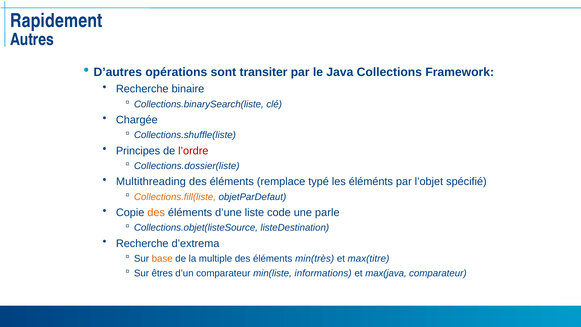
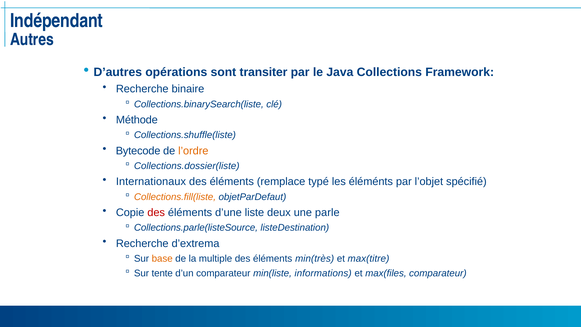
Rapidement: Rapidement -> Indépendant
Chargée: Chargée -> Méthode
Principes: Principes -> Bytecode
l’ordre colour: red -> orange
Multithreading: Multithreading -> Internationaux
des at (156, 212) colour: orange -> red
code: code -> deux
Collections.objet(listeSource: Collections.objet(listeSource -> Collections.parle(listeSource
êtres: êtres -> tente
max(java: max(java -> max(files
